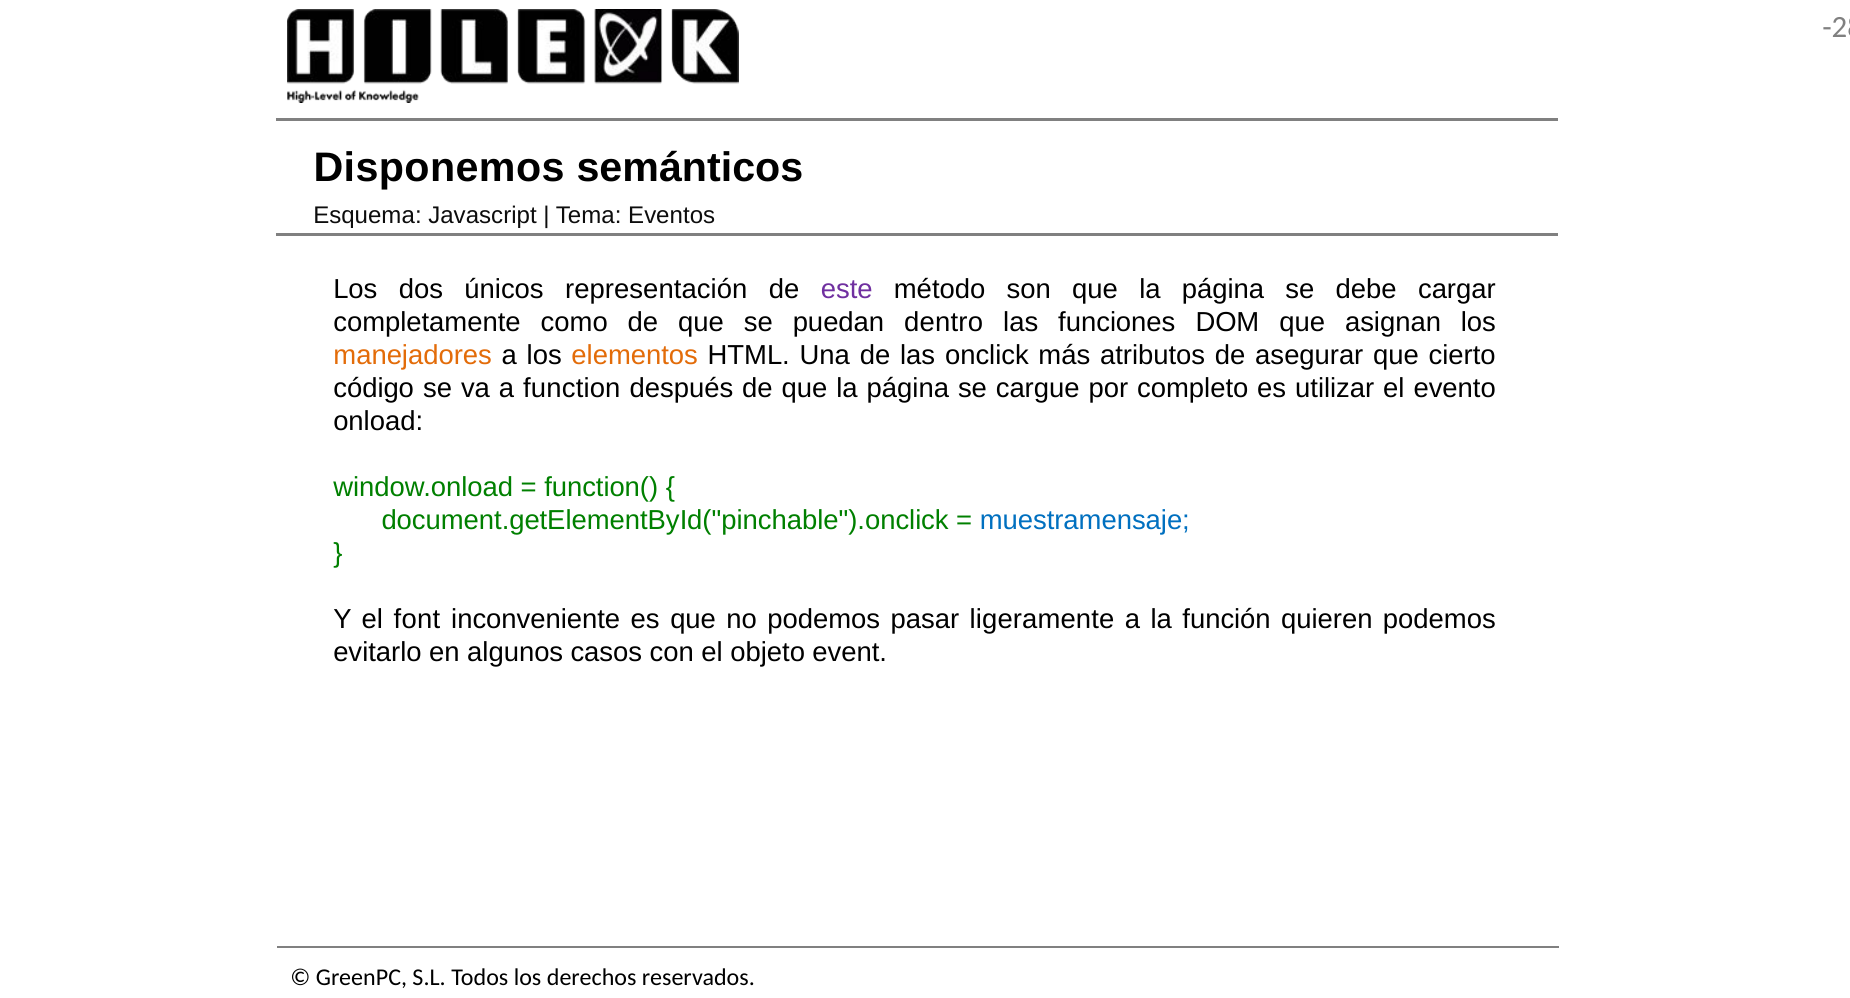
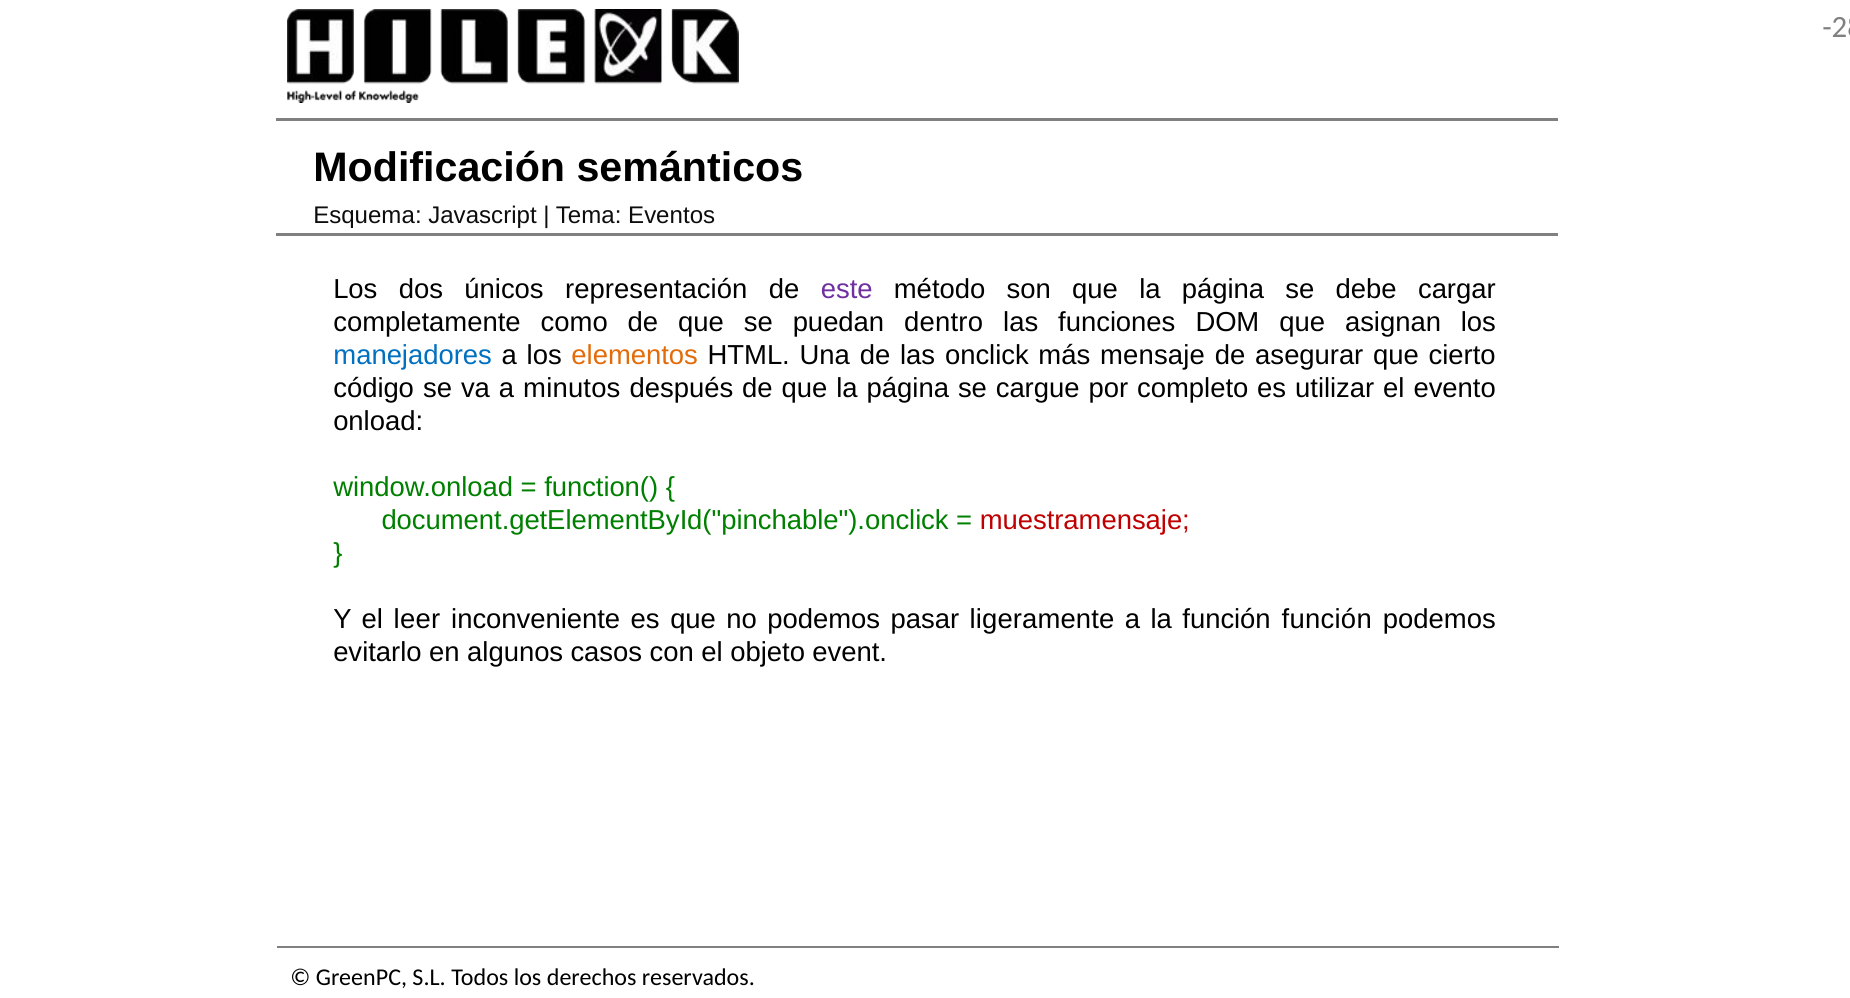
Disponemos: Disponemos -> Modificación
manejadores colour: orange -> blue
atributos: atributos -> mensaje
function: function -> minutos
muestramensaje colour: blue -> red
font: font -> leer
función quieren: quieren -> función
